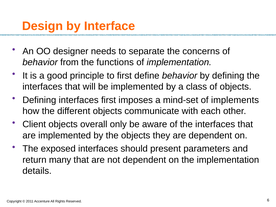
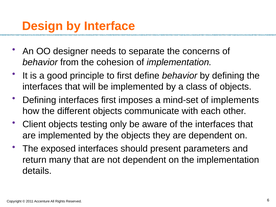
functions: functions -> cohesion
overall: overall -> testing
